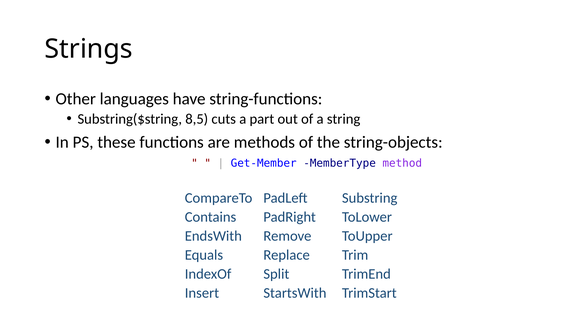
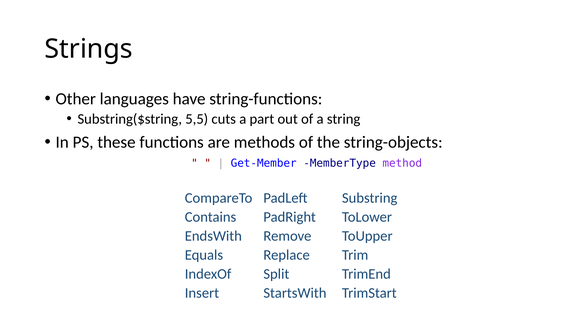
8,5: 8,5 -> 5,5
